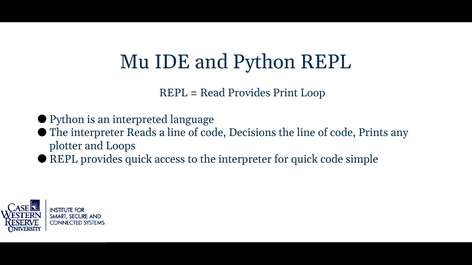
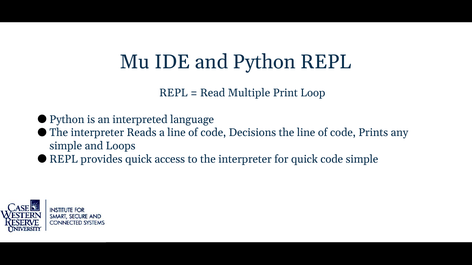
Read Provides: Provides -> Multiple
plotter at (66, 146): plotter -> simple
